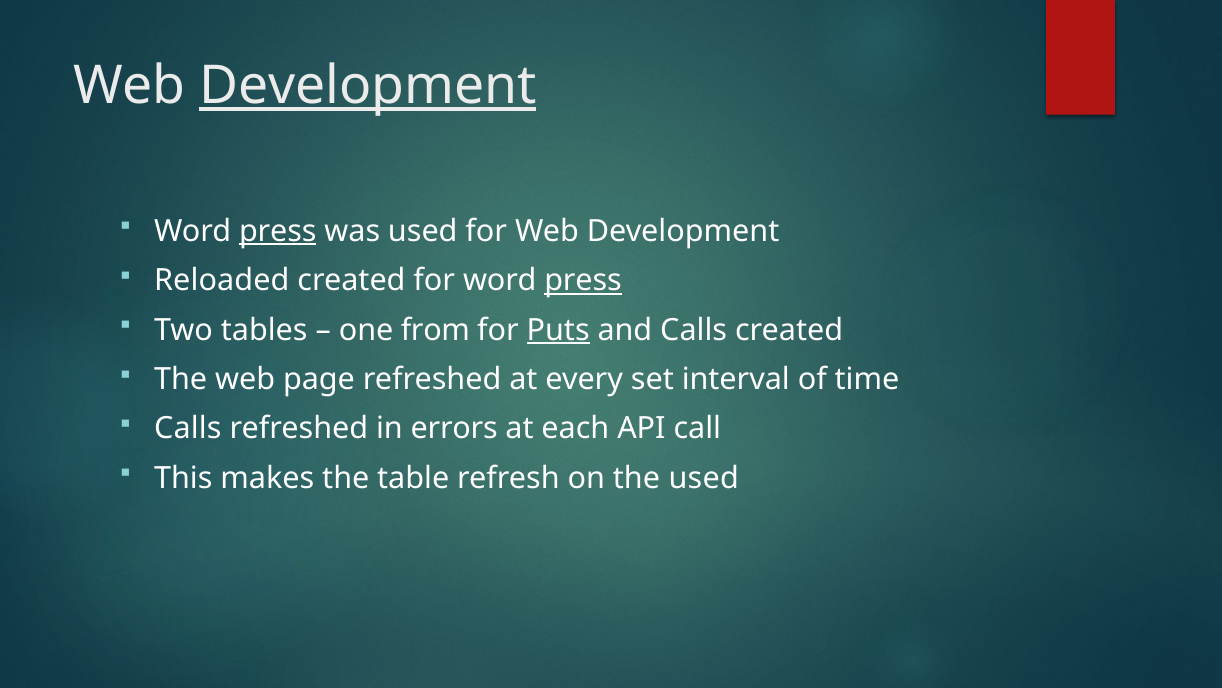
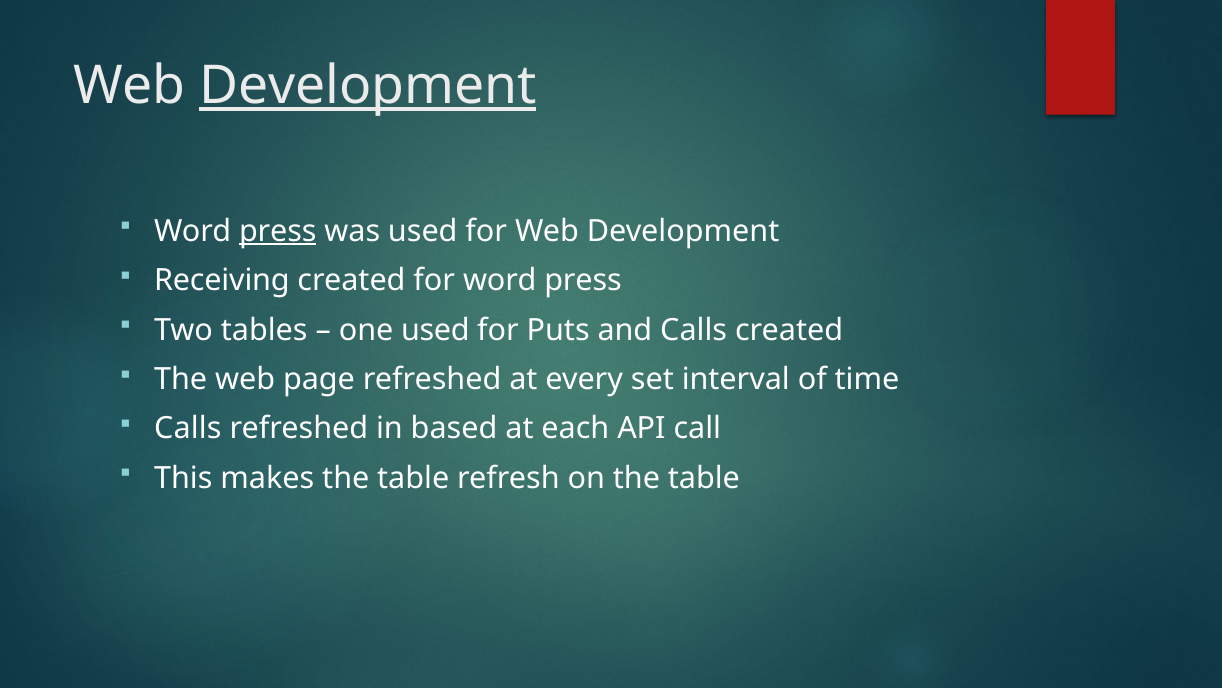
Reloaded: Reloaded -> Receiving
press at (583, 280) underline: present -> none
one from: from -> used
Puts underline: present -> none
errors: errors -> based
on the used: used -> table
